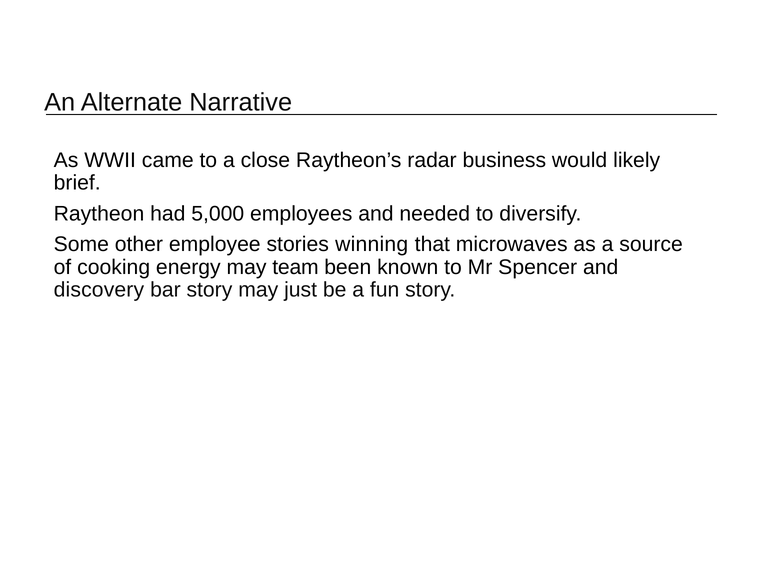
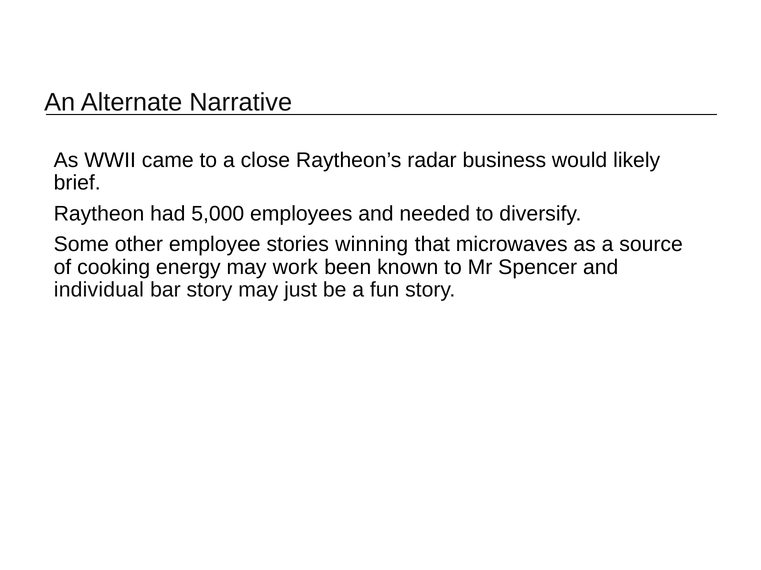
team: team -> work
discovery: discovery -> individual
